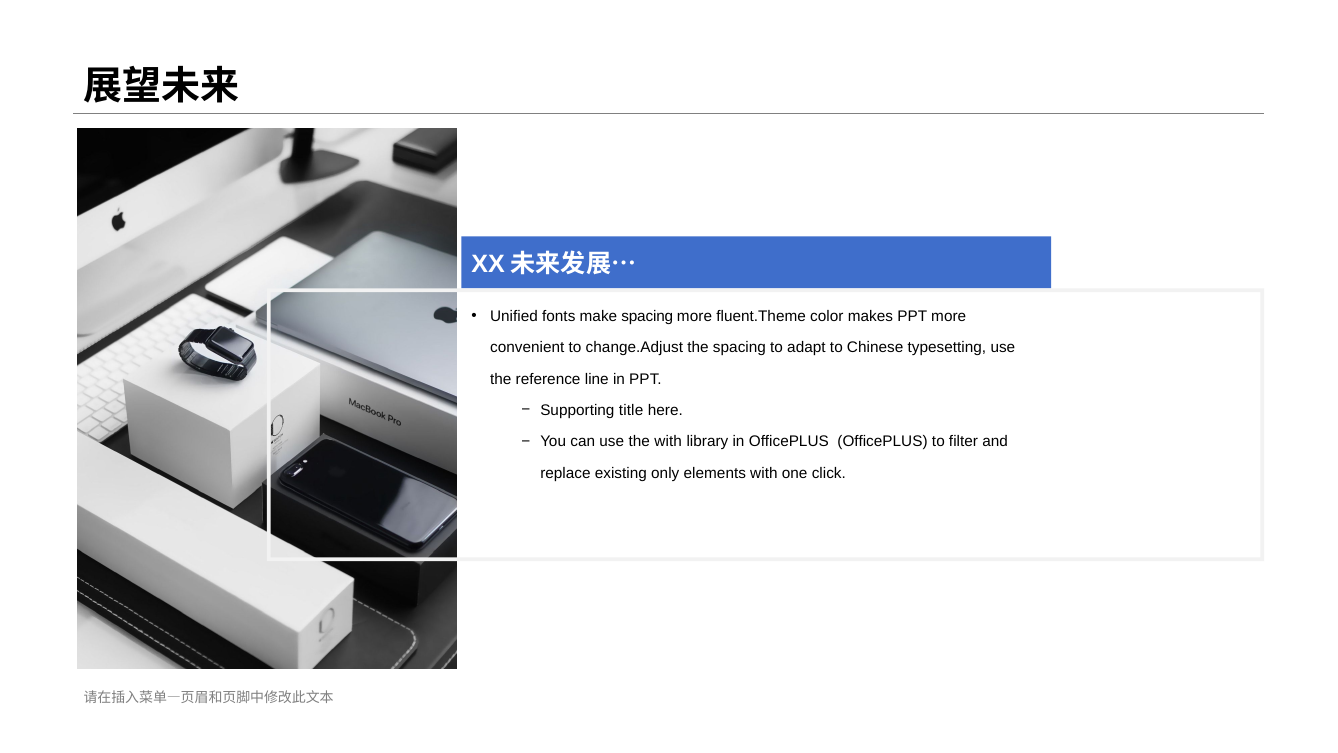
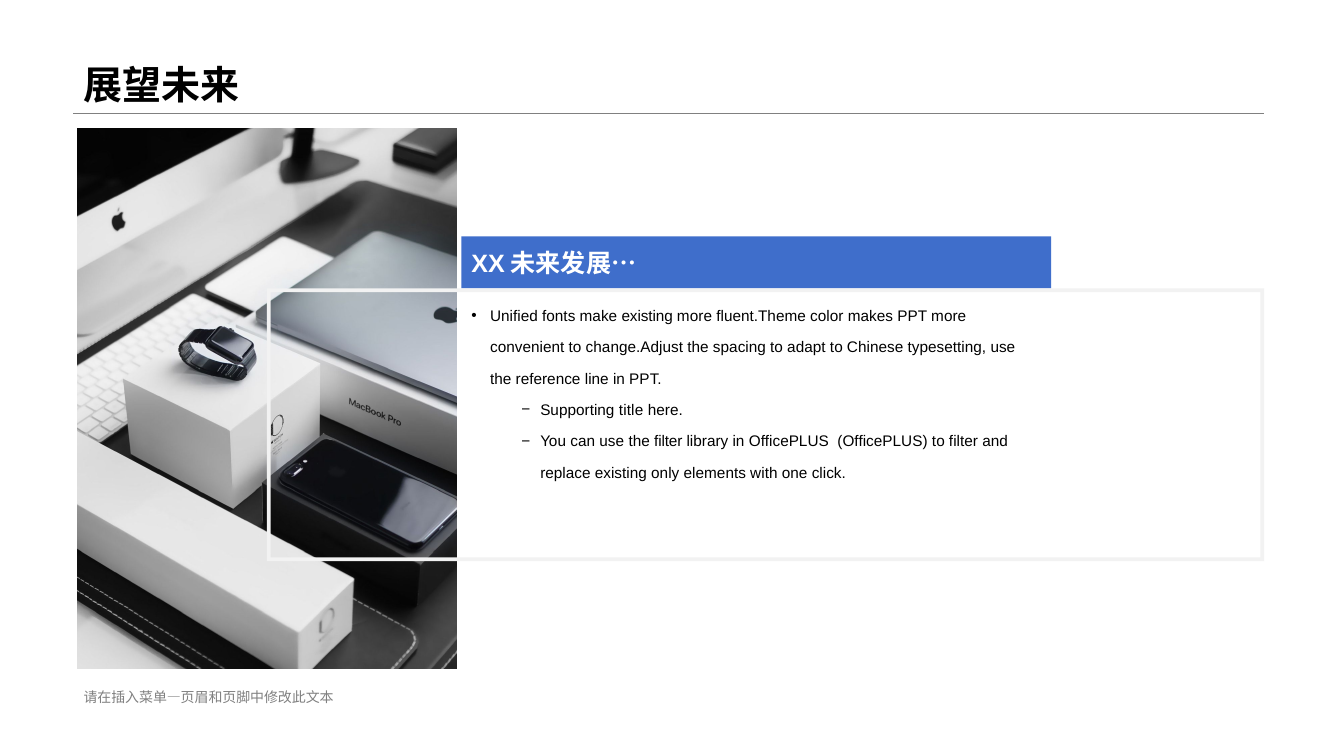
make spacing: spacing -> existing
the with: with -> filter
